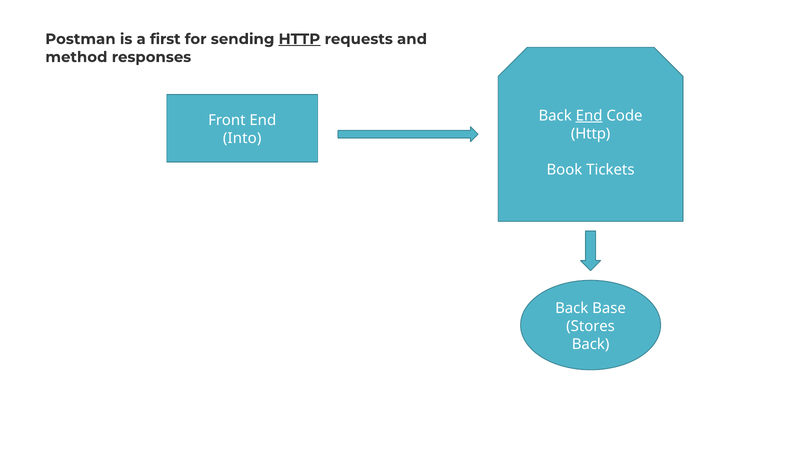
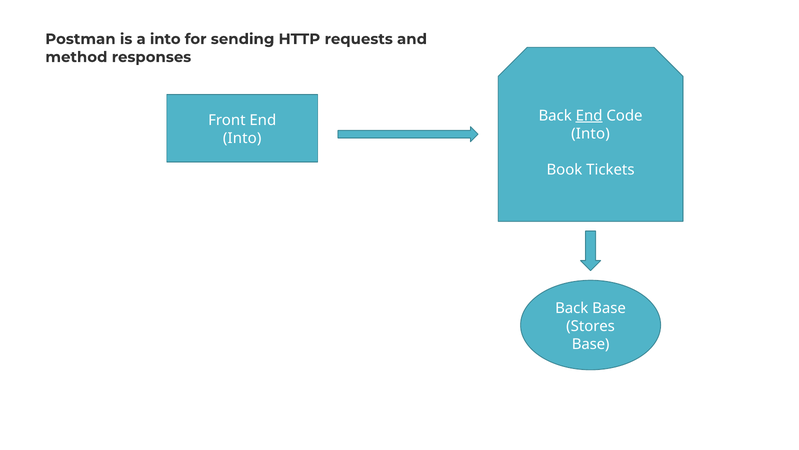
a first: first -> into
HTTP at (299, 39) underline: present -> none
Http at (591, 133): Http -> Into
Back at (591, 344): Back -> Base
